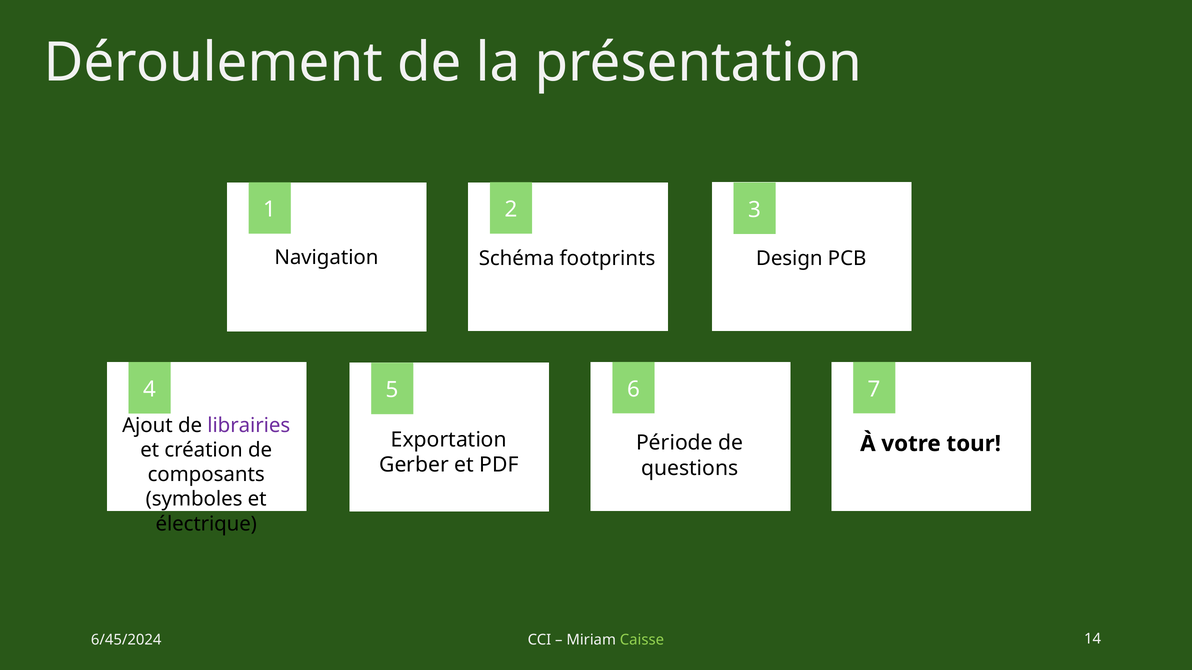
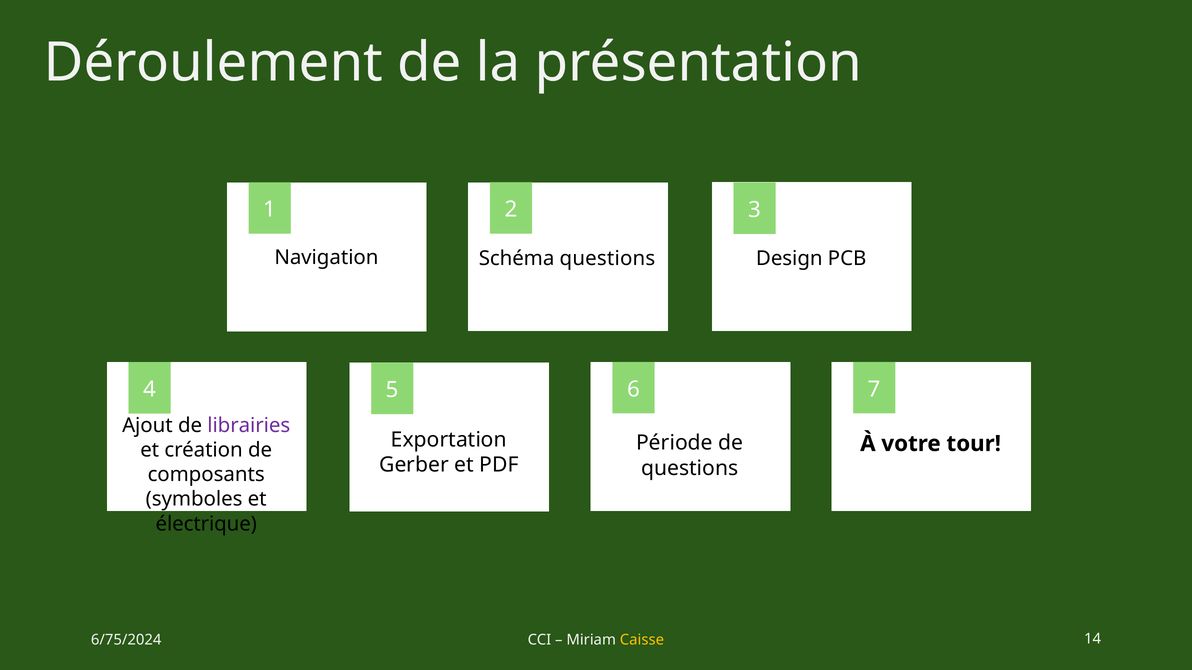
Schéma footprints: footprints -> questions
6/45/2024: 6/45/2024 -> 6/75/2024
Caisse colour: light green -> yellow
